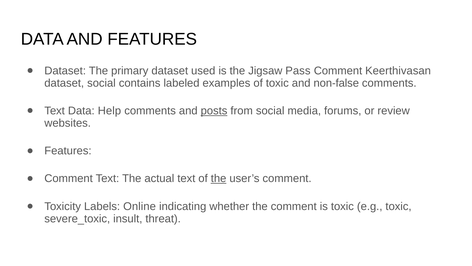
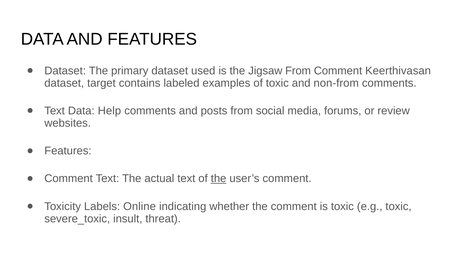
Jigsaw Pass: Pass -> From
dataset social: social -> target
non-false: non-false -> non-from
posts underline: present -> none
